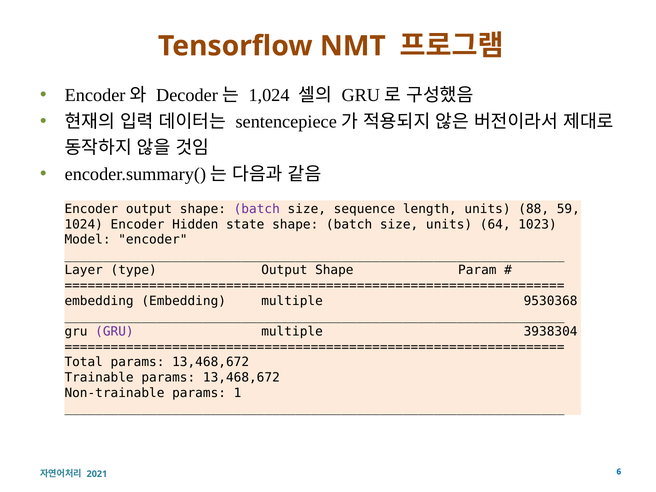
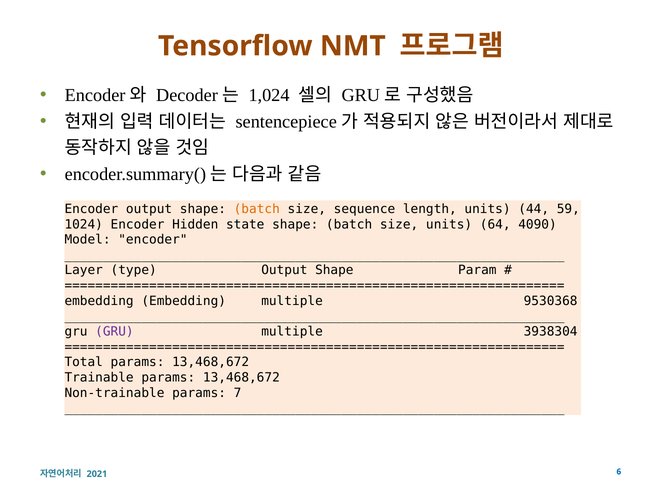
batch at (257, 209) colour: purple -> orange
88: 88 -> 44
1023: 1023 -> 4090
1: 1 -> 7
